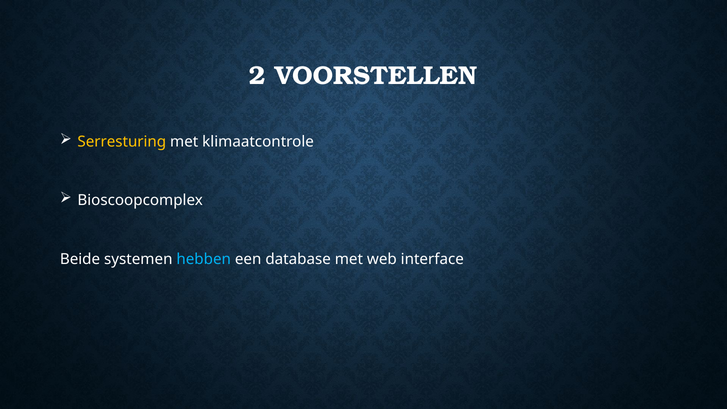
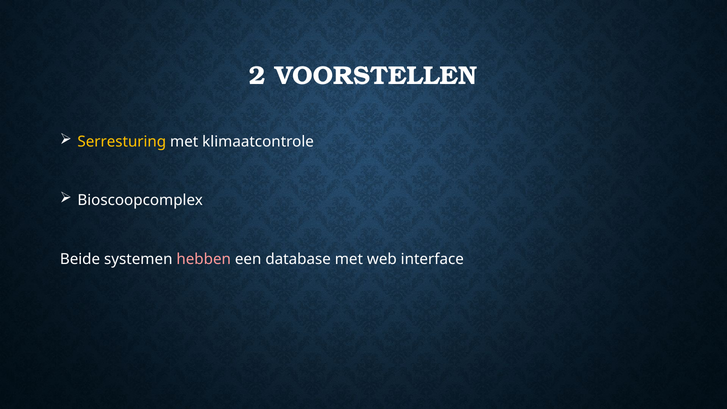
hebben colour: light blue -> pink
